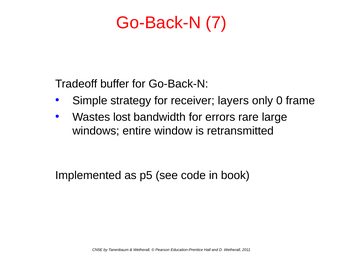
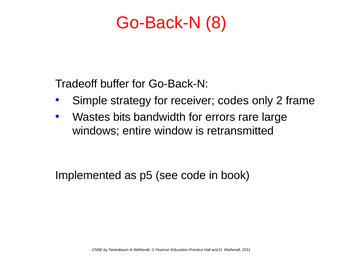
7: 7 -> 8
layers: layers -> codes
0: 0 -> 2
lost: lost -> bits
